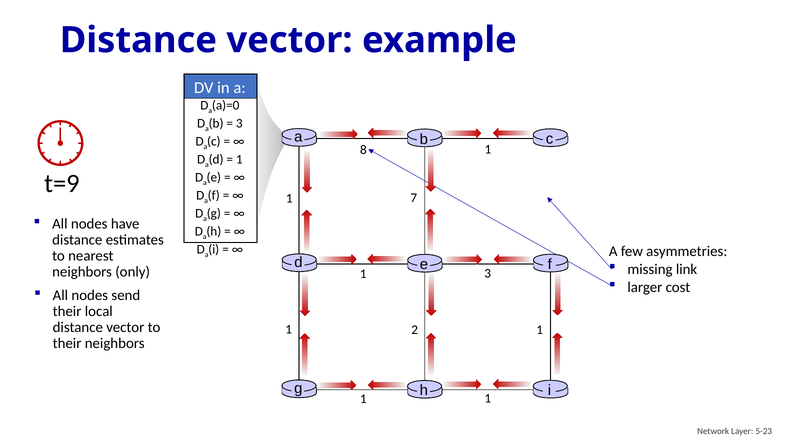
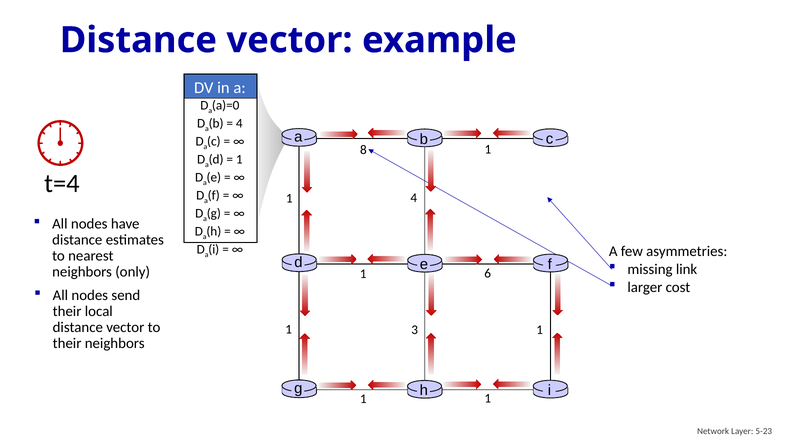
3 at (239, 123): 3 -> 4
t=9: t=9 -> t=4
1 7: 7 -> 4
1 3: 3 -> 6
2: 2 -> 3
